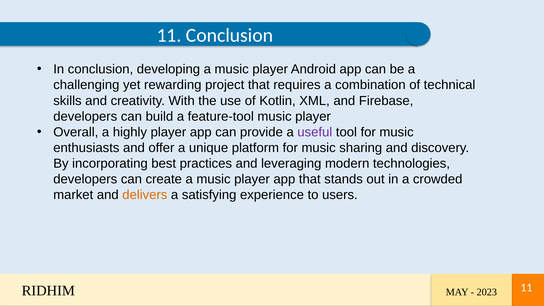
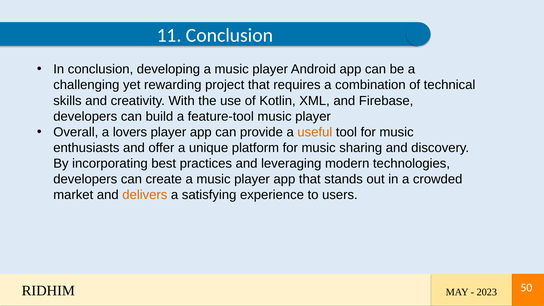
highly: highly -> lovers
useful colour: purple -> orange
2023 11: 11 -> 50
